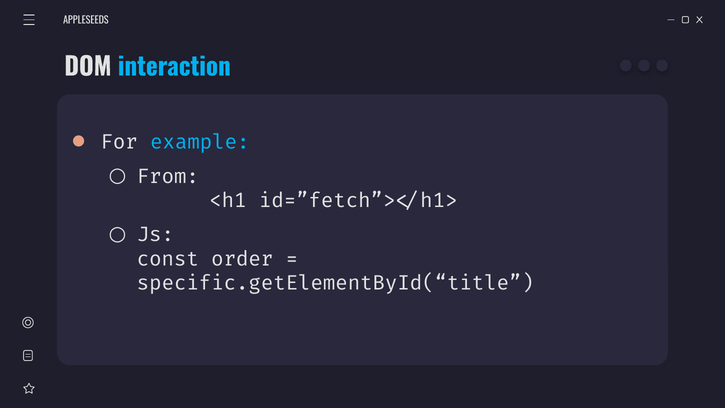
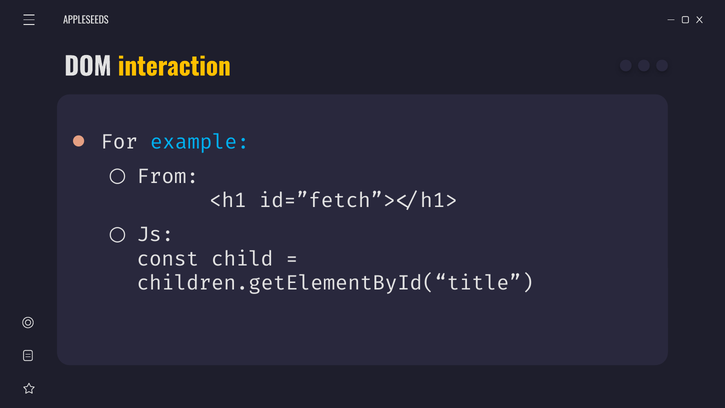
interaction colour: light blue -> yellow
order: order -> child
specific.getElementById(“title: specific.getElementById(“title -> children.getElementById(“title
